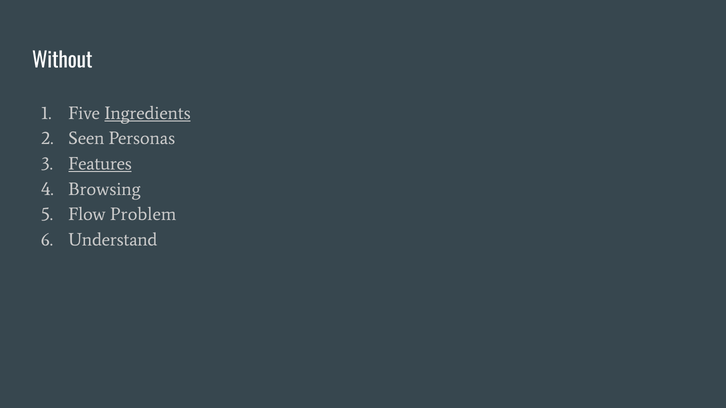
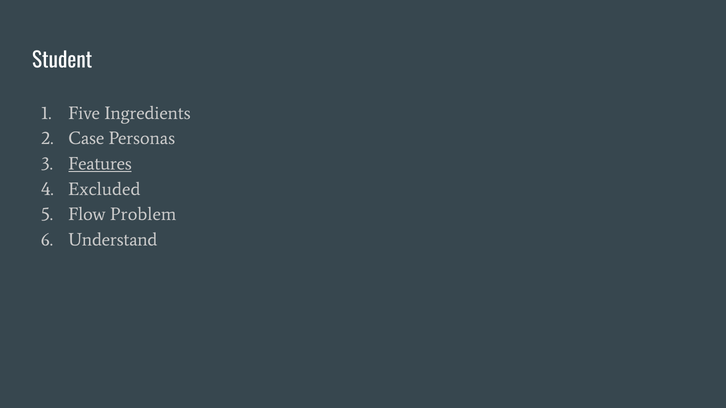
Without: Without -> Student
Ingredients underline: present -> none
Seen: Seen -> Case
Browsing: Browsing -> Excluded
